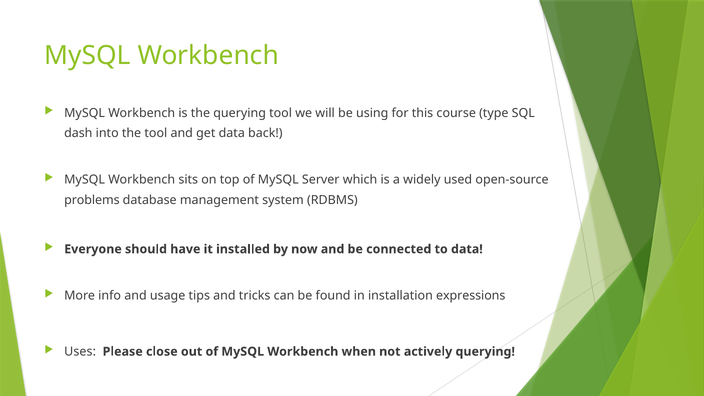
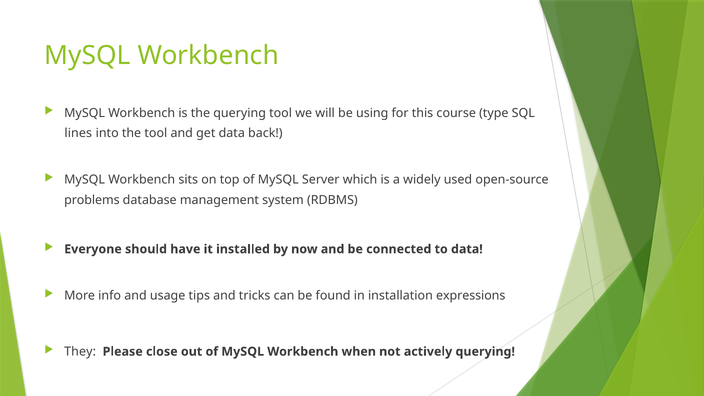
dash: dash -> lines
Uses: Uses -> They
